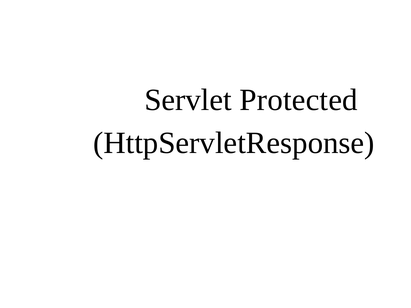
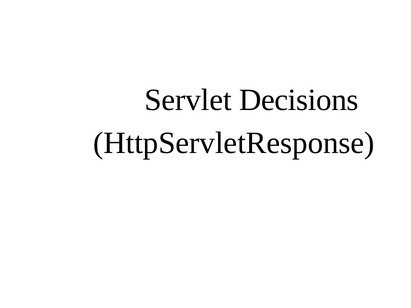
Protected: Protected -> Decisions
